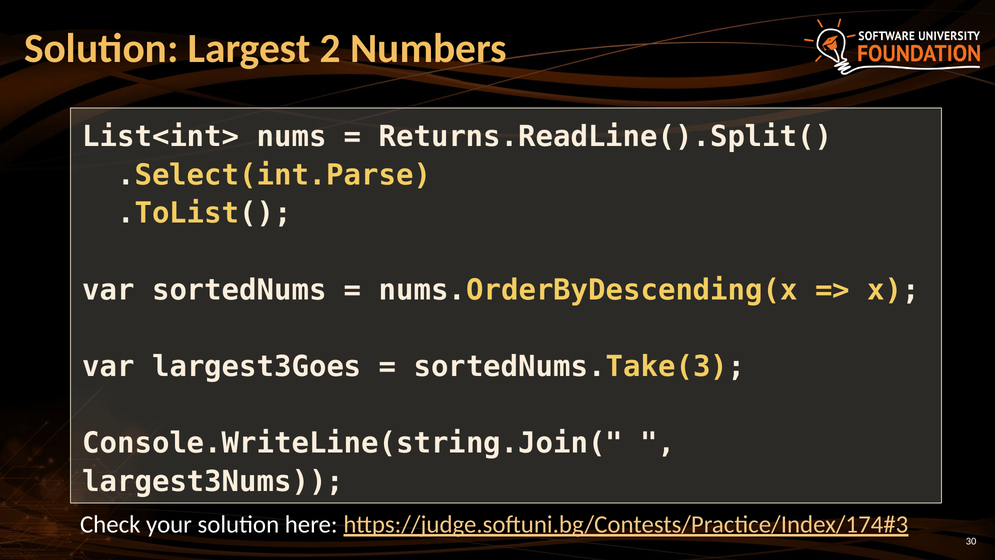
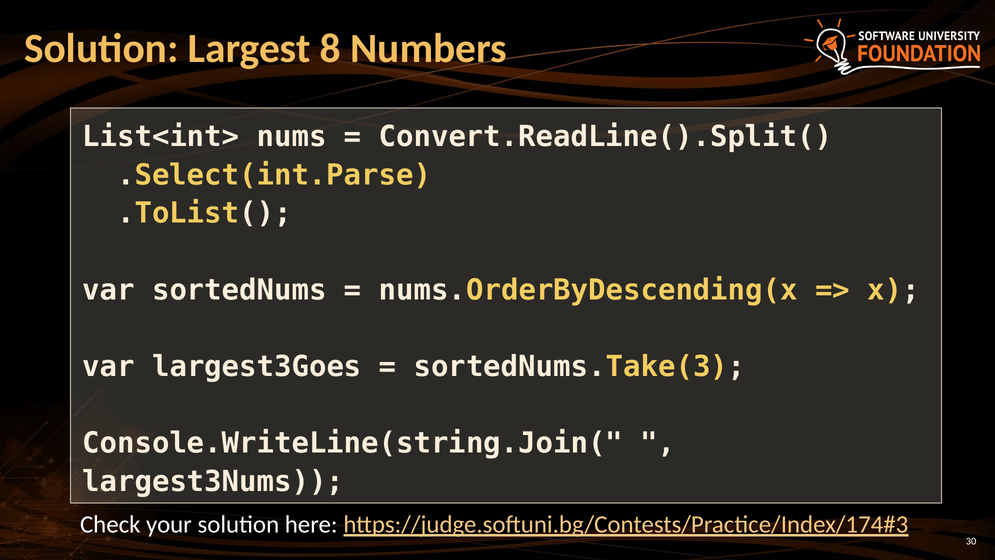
2: 2 -> 8
Returns.ReadLine().Split(: Returns.ReadLine().Split( -> Convert.ReadLine().Split(
